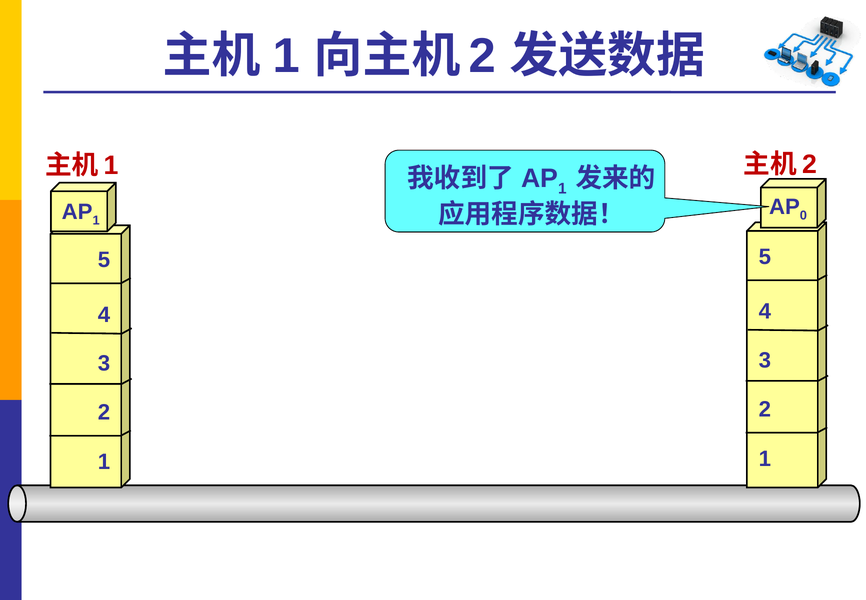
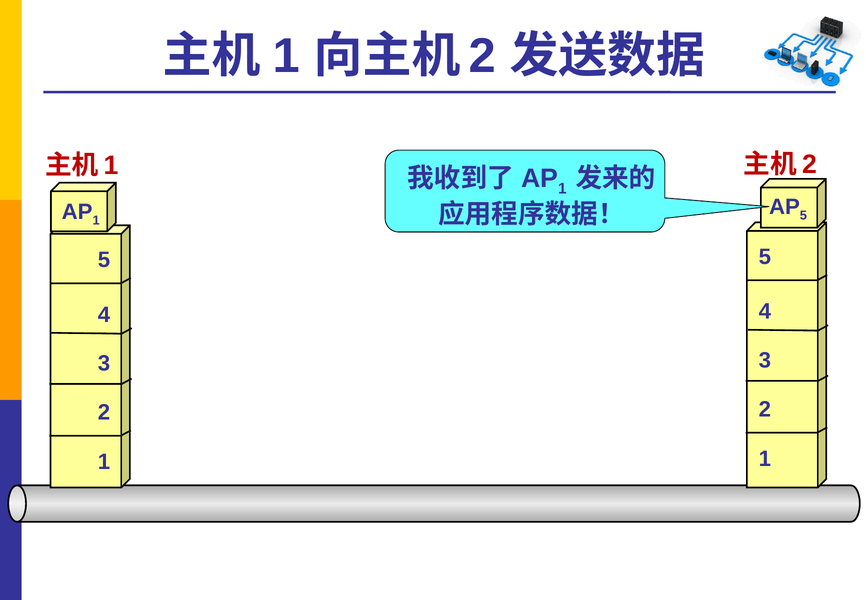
0 at (803, 215): 0 -> 5
